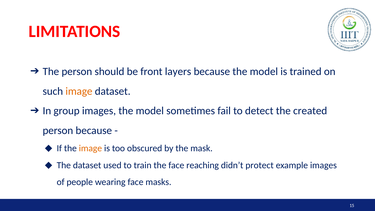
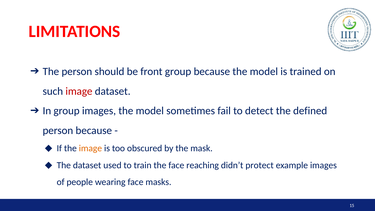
front layers: layers -> group
image at (79, 91) colour: orange -> red
created: created -> defined
